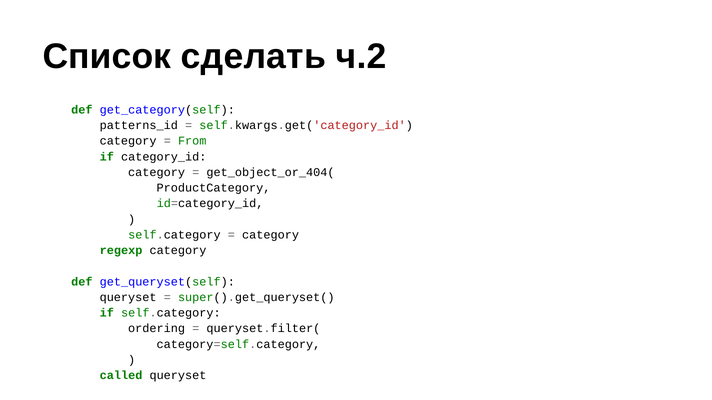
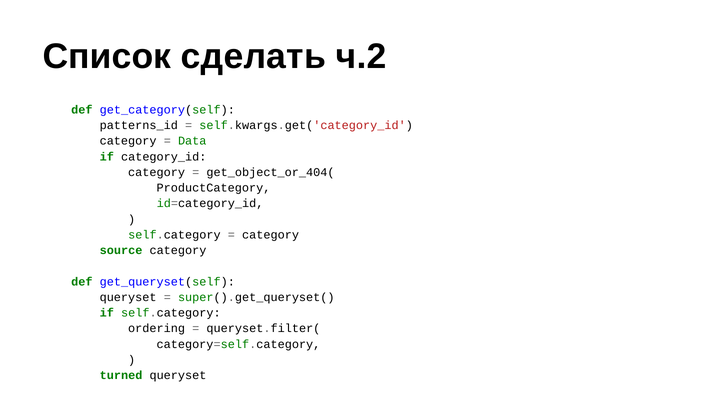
From: From -> Data
regexp: regexp -> source
called: called -> turned
